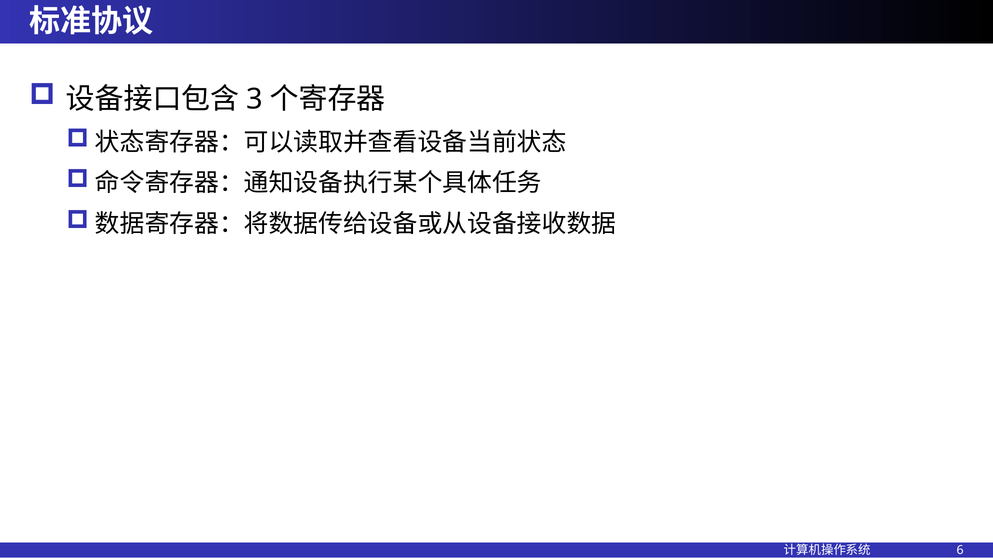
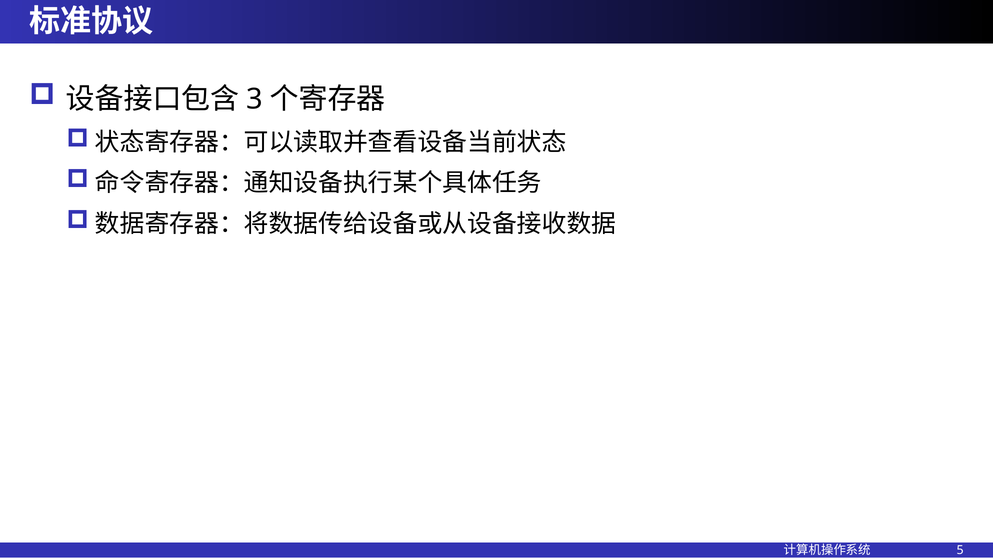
6: 6 -> 5
